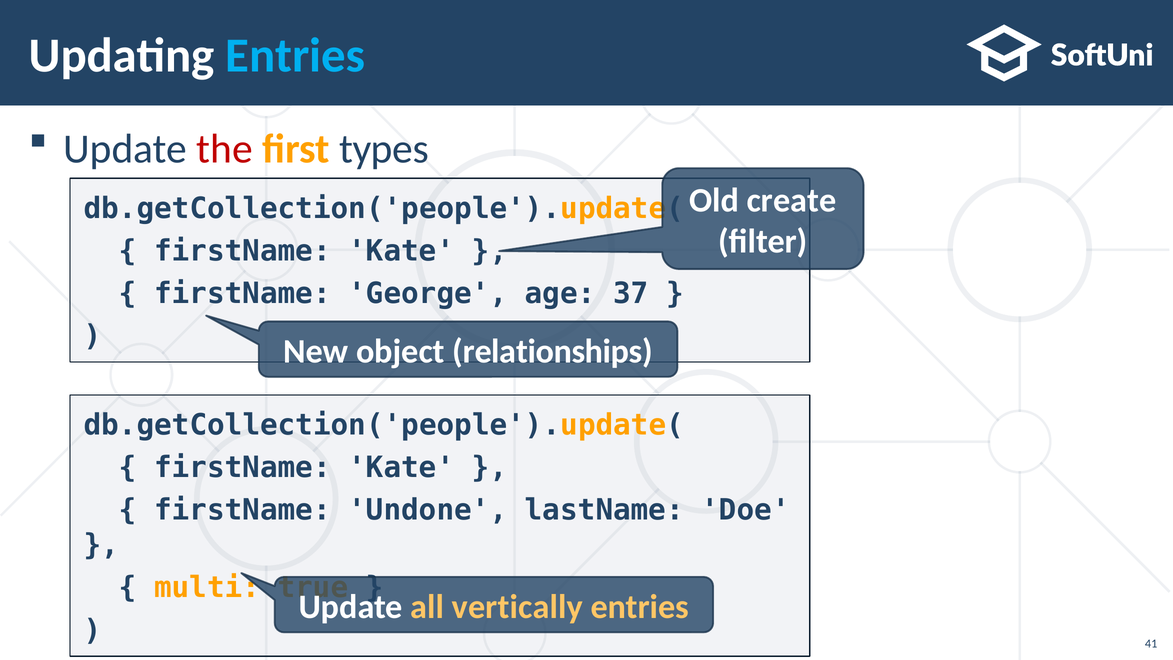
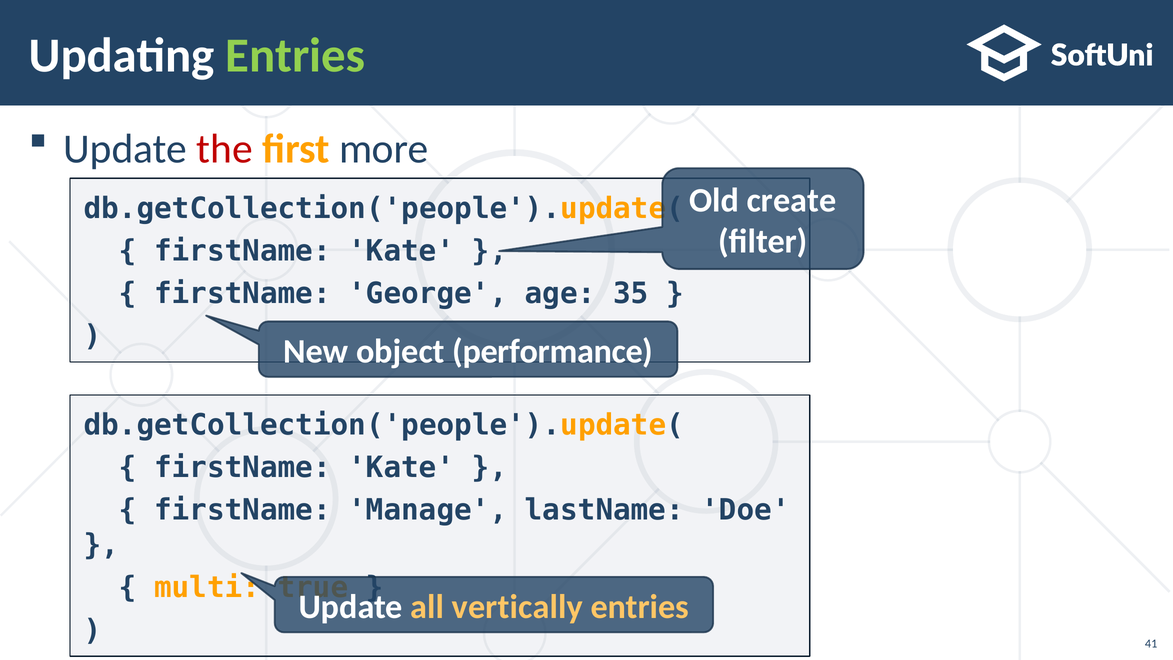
Entries at (295, 56) colour: light blue -> light green
types: types -> more
37: 37 -> 35
relationships: relationships -> performance
Undone: Undone -> Manage
